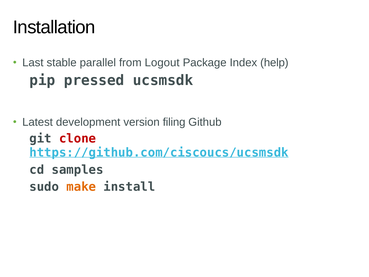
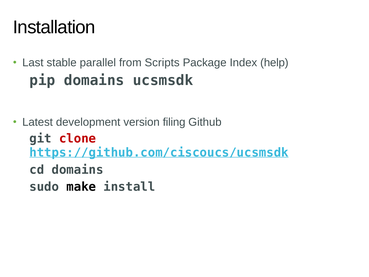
Logout: Logout -> Scripts
pip pressed: pressed -> domains
cd samples: samples -> domains
make colour: orange -> black
